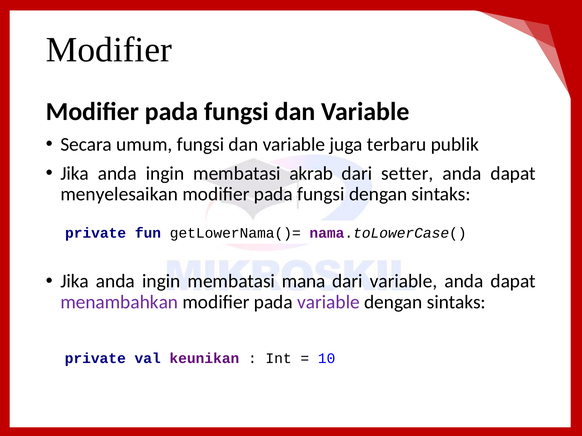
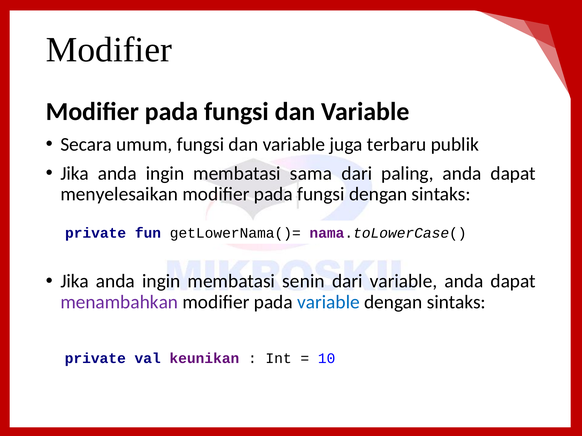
akrab: akrab -> sama
setter: setter -> paling
mana: mana -> senin
variable at (328, 302) colour: purple -> blue
